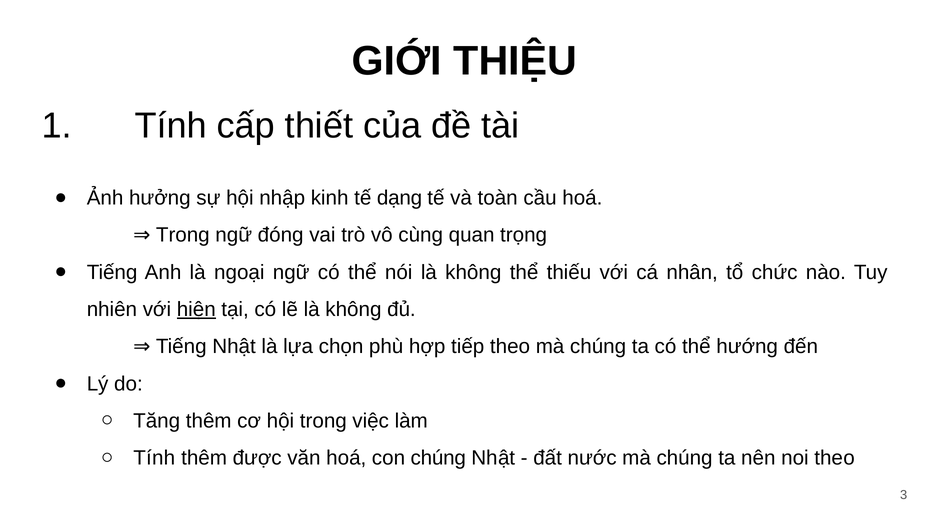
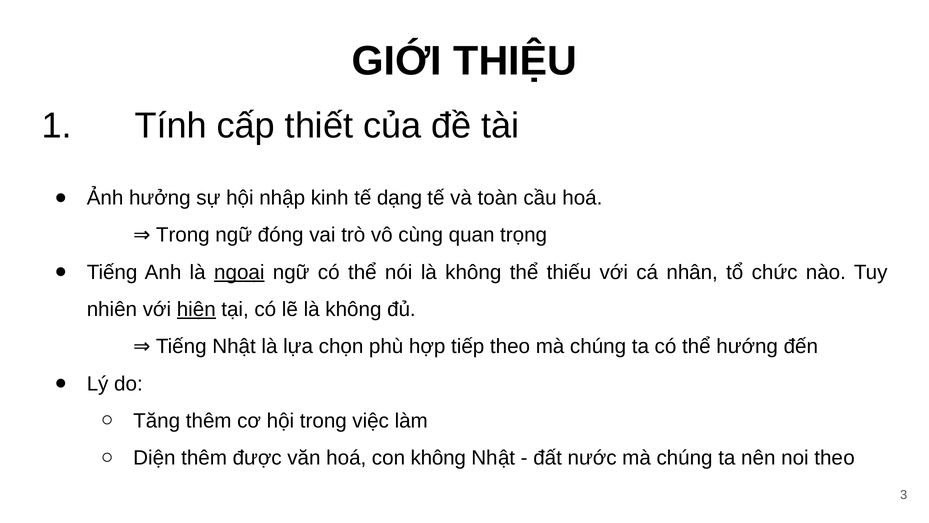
ngoại underline: none -> present
Tính at (154, 458): Tính -> Diện
con chúng: chúng -> không
